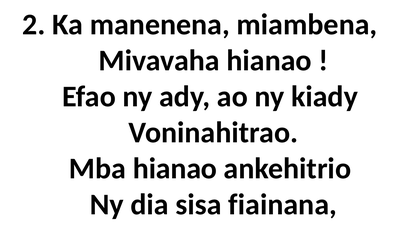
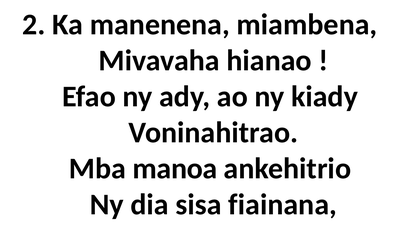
Mba hianao: hianao -> manoa
